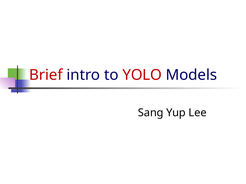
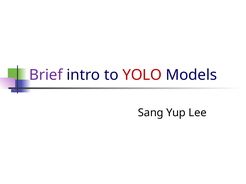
Brief colour: red -> purple
